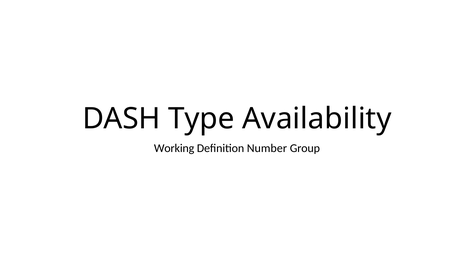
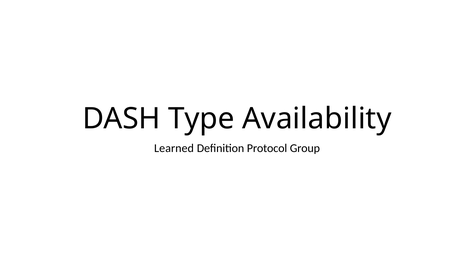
Working: Working -> Learned
Number: Number -> Protocol
